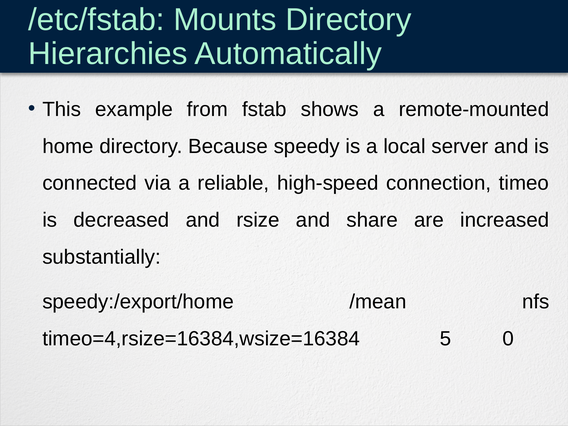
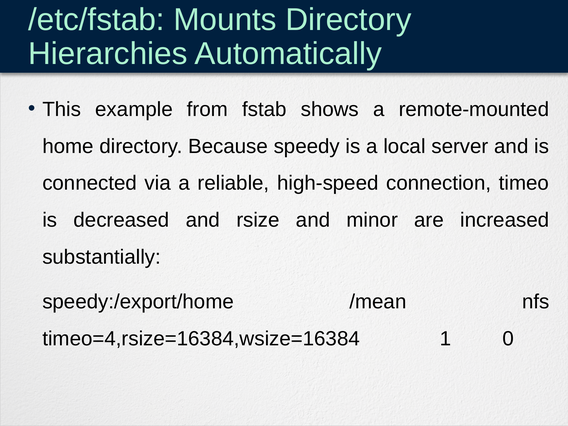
share: share -> minor
5: 5 -> 1
